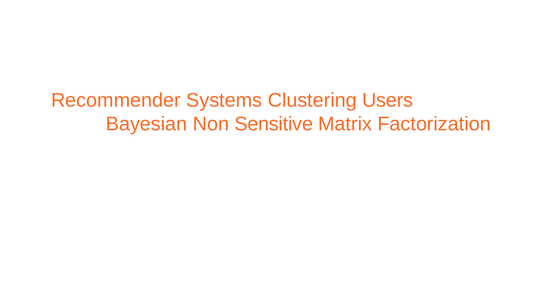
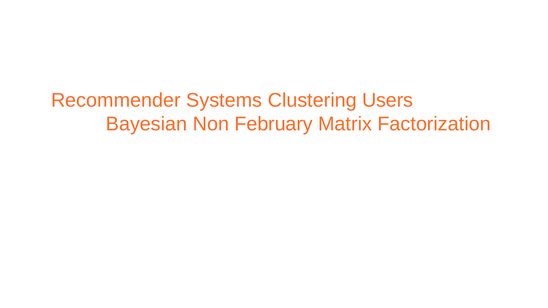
Sensitive: Sensitive -> February
